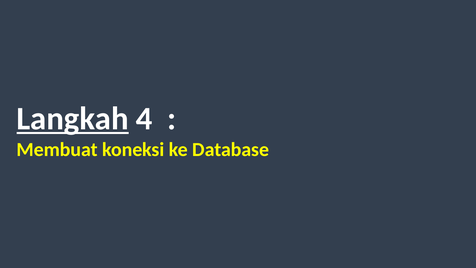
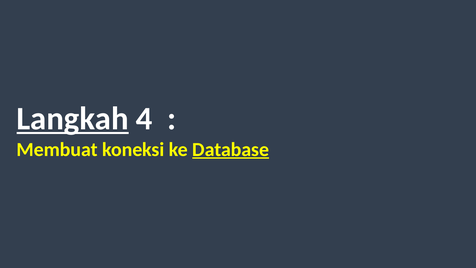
Database underline: none -> present
